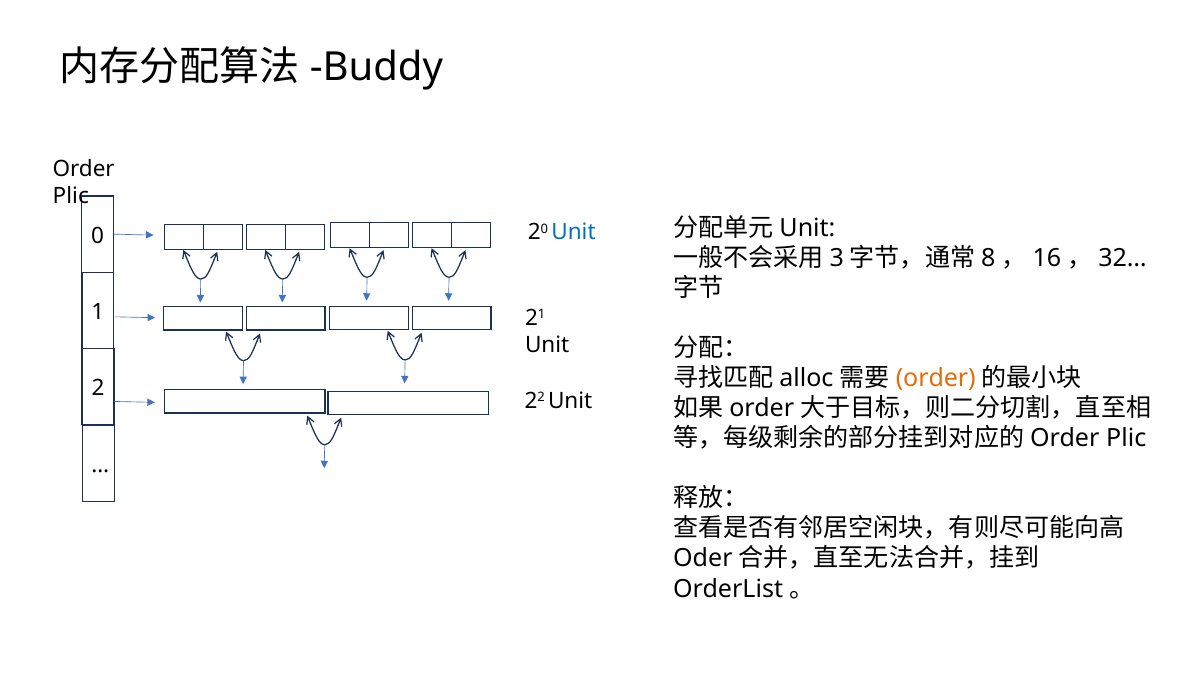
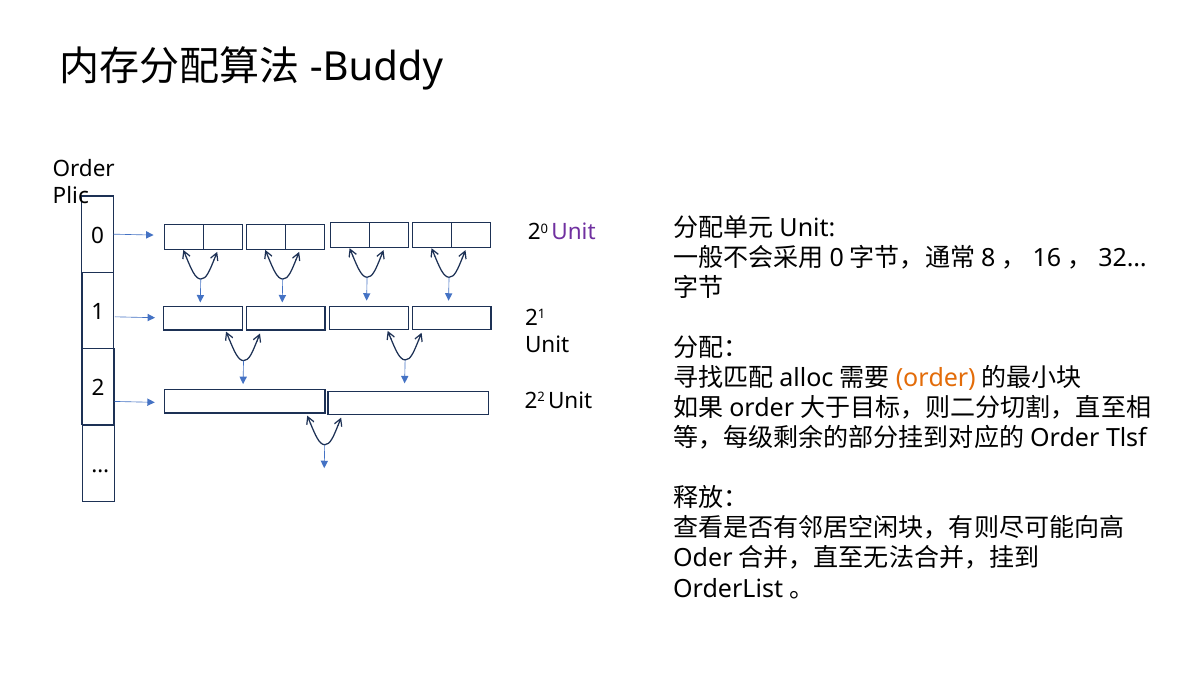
Unit at (574, 232) colour: blue -> purple
3 at (837, 258): 3 -> 0
Plic at (1126, 438): Plic -> Tlsf
